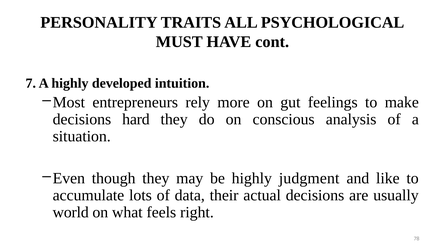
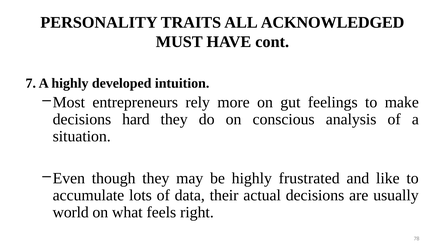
PSYCHOLOGICAL: PSYCHOLOGICAL -> ACKNOWLEDGED
judgment: judgment -> frustrated
